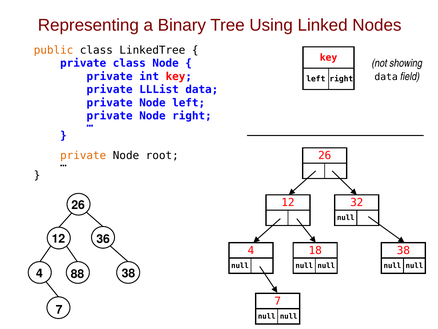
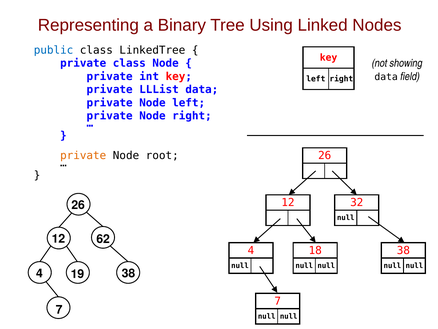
public colour: orange -> blue
36: 36 -> 62
88: 88 -> 19
